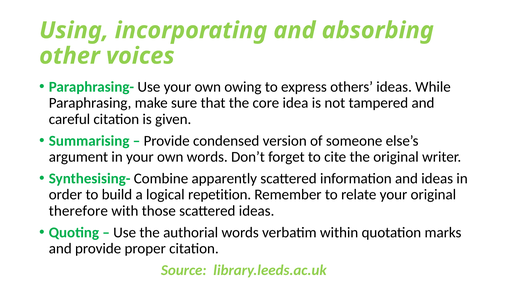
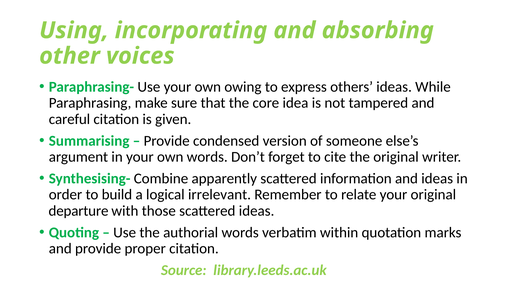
repetition: repetition -> irrelevant
therefore: therefore -> departure
